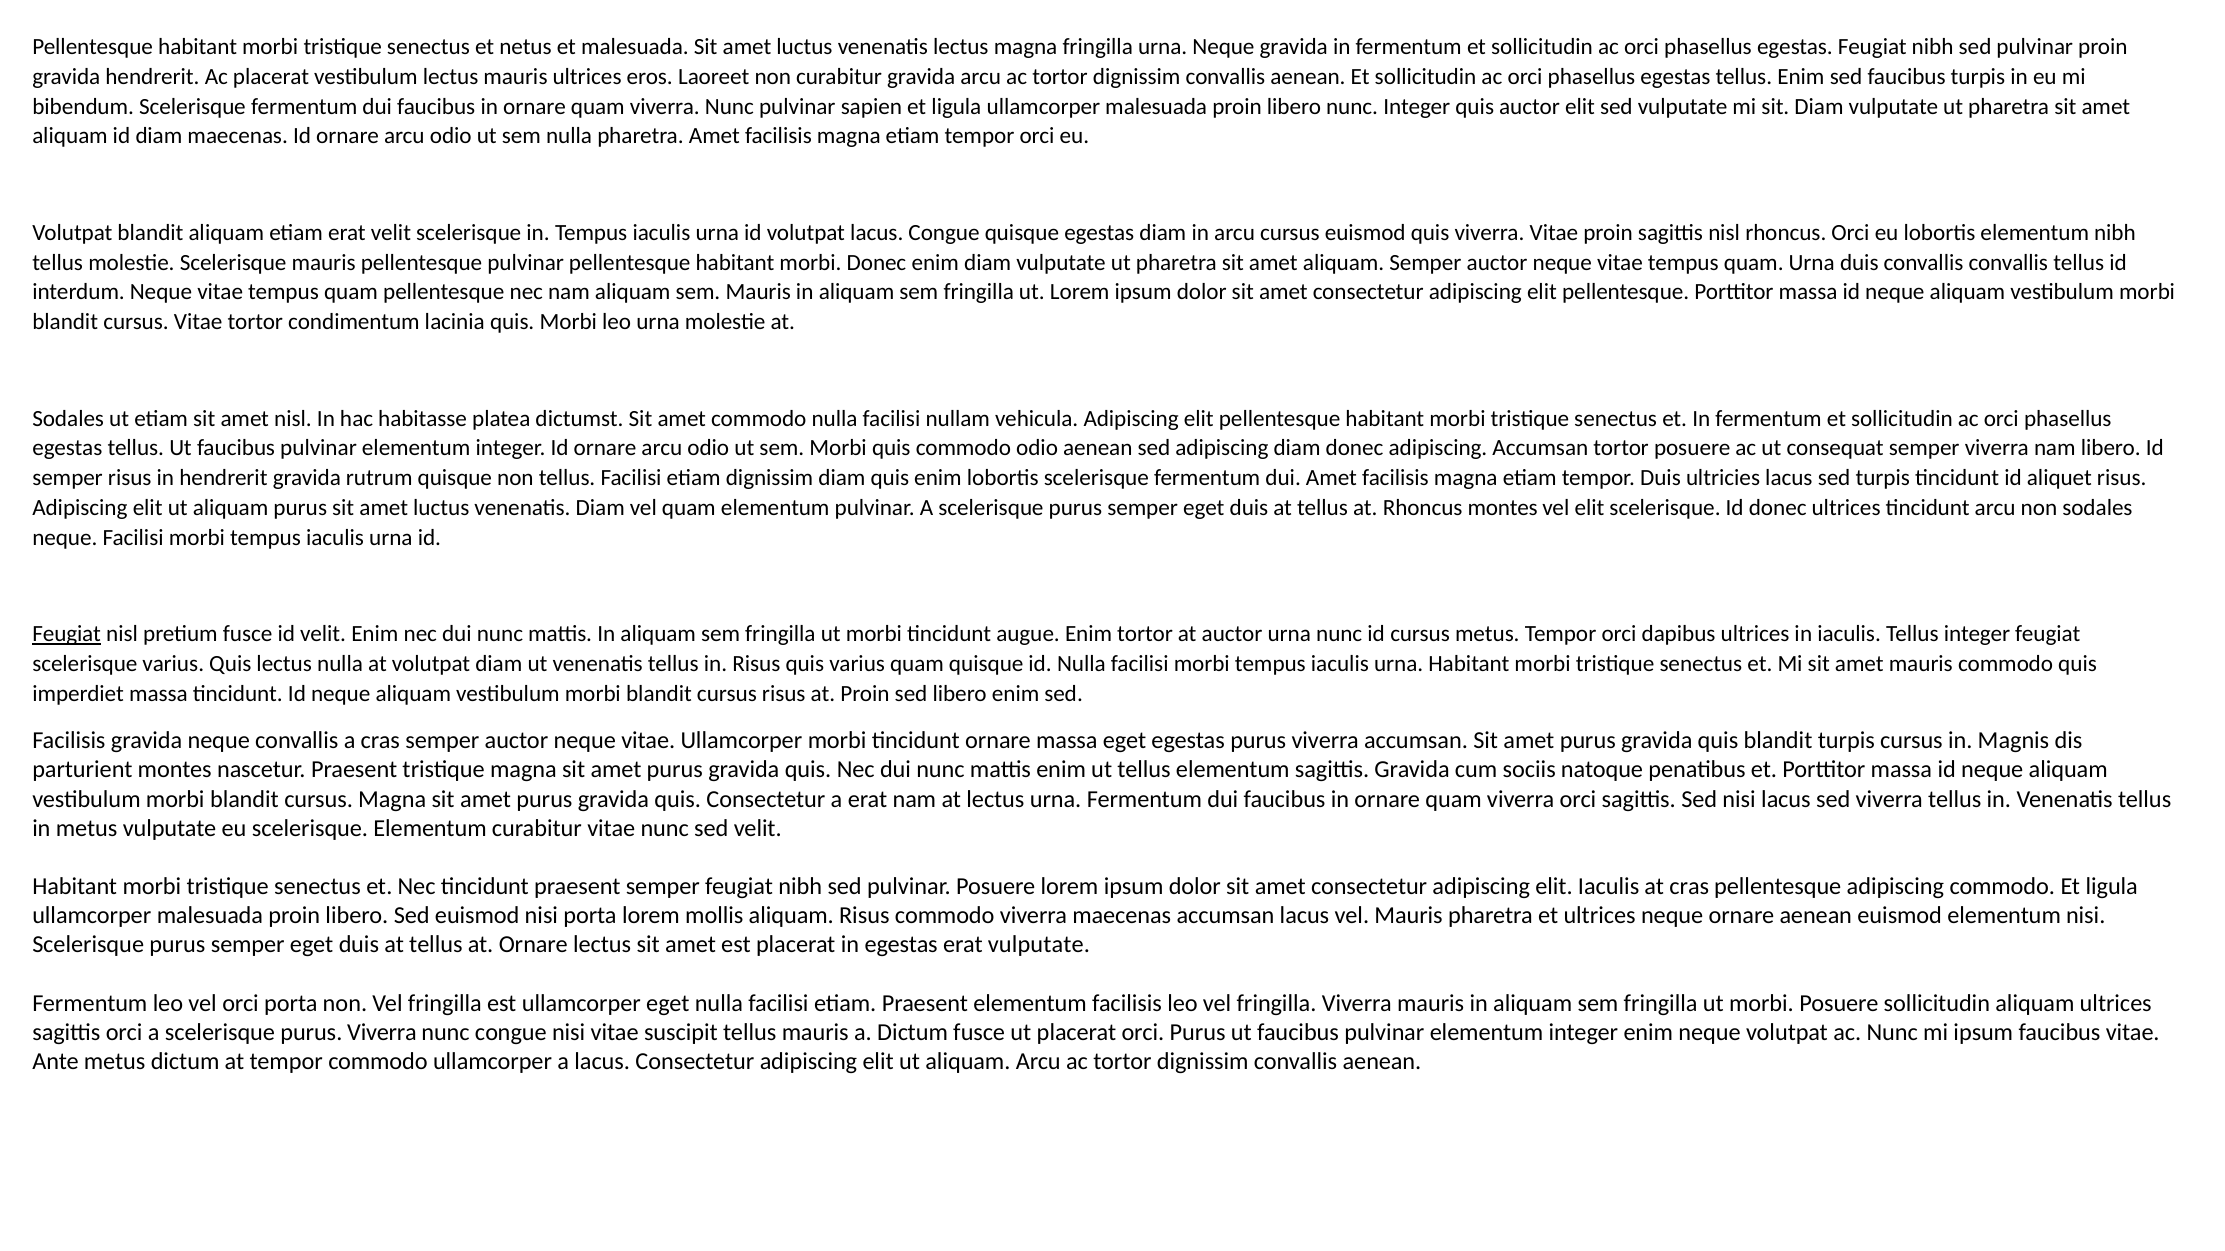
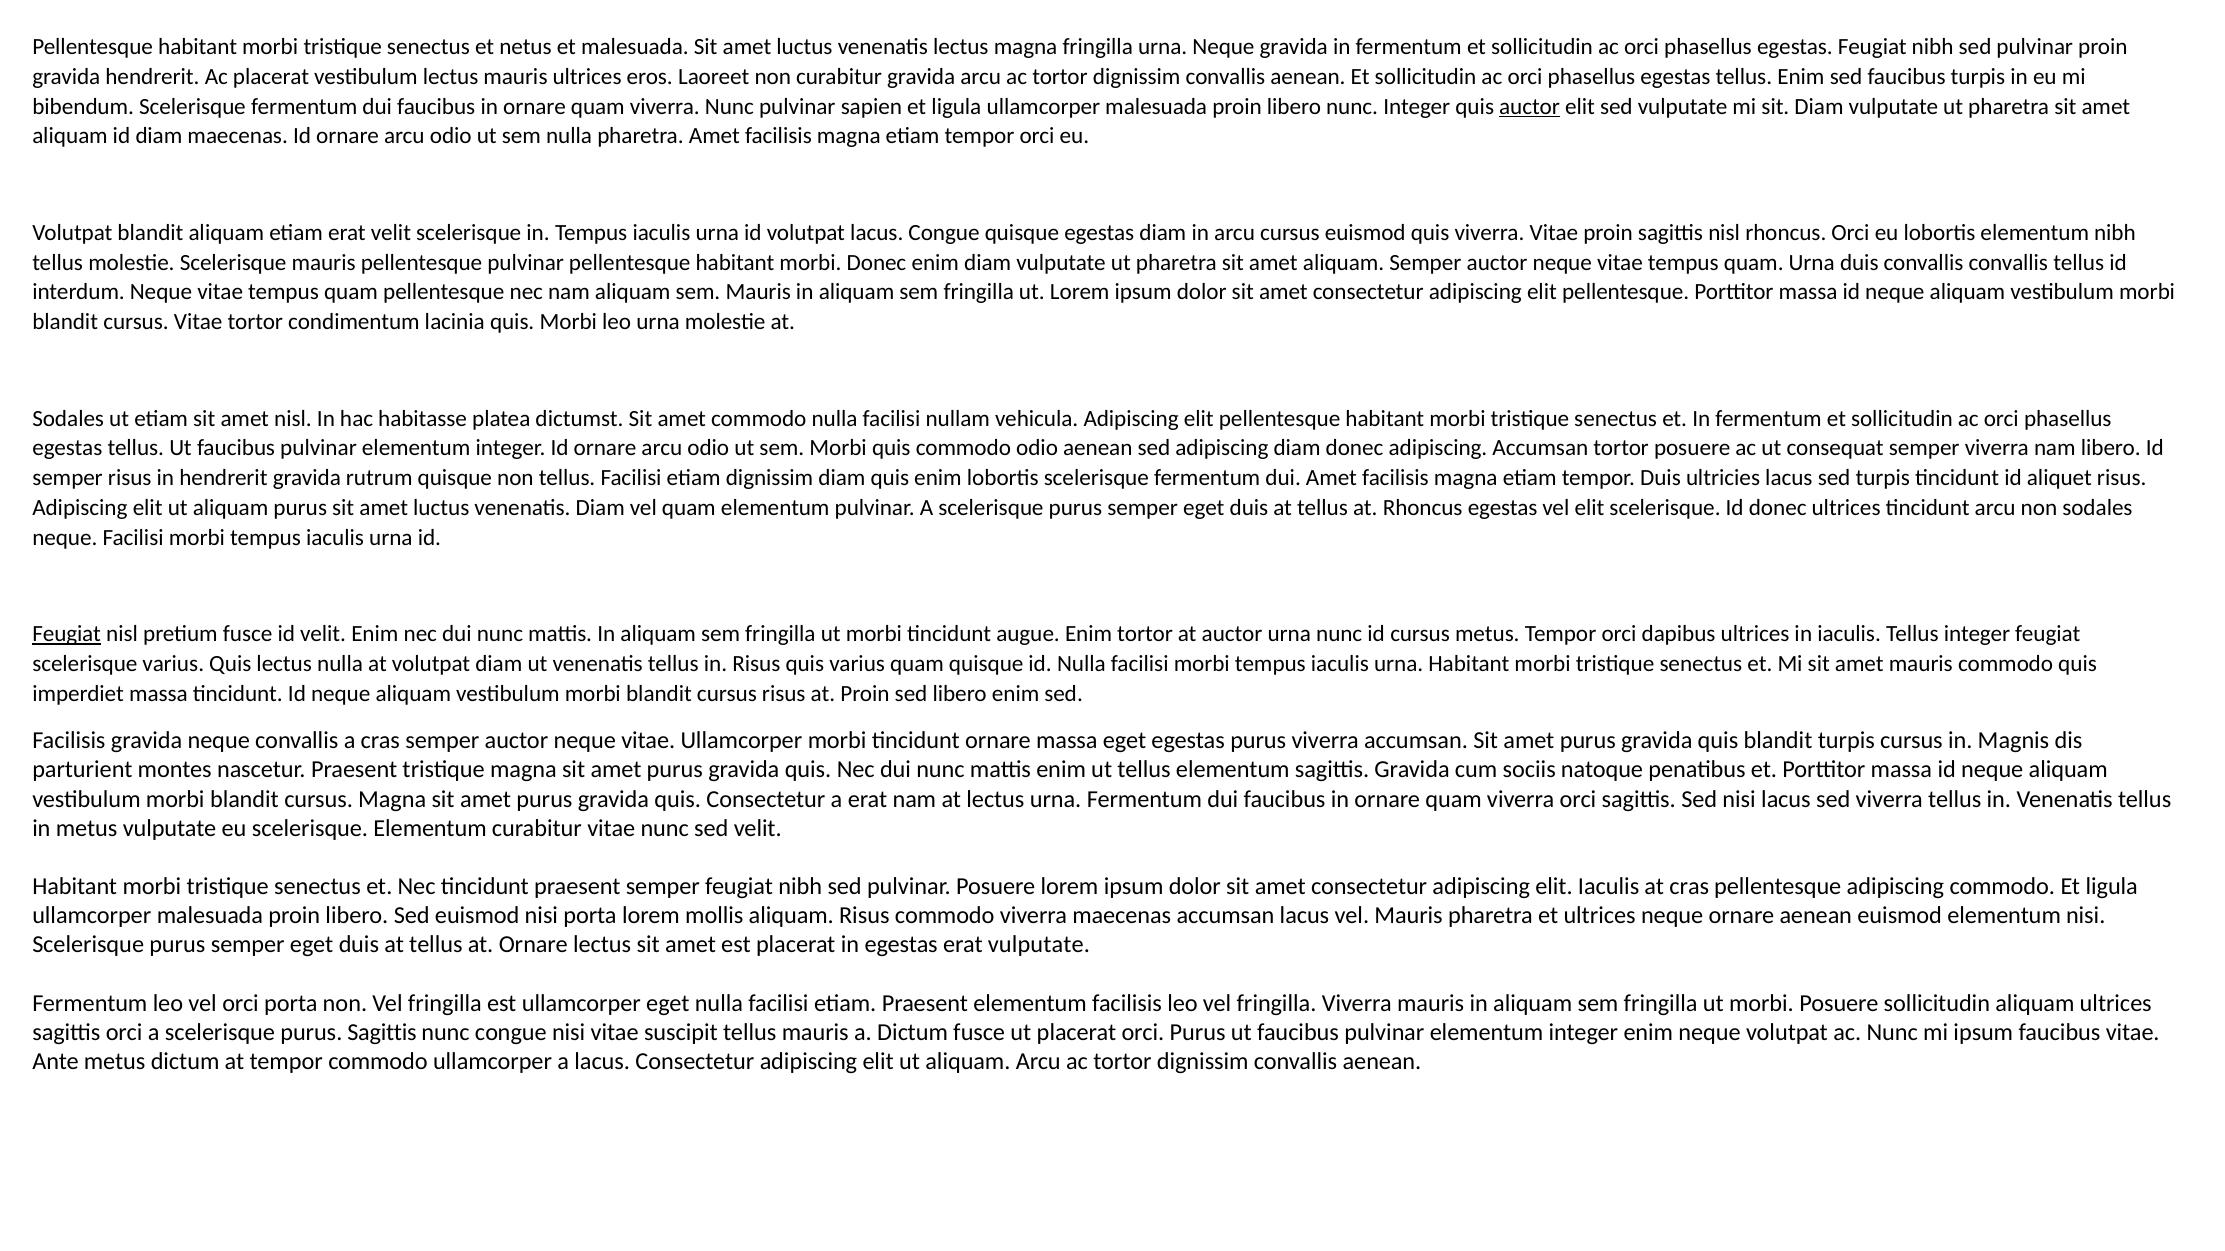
auctor at (1530, 107) underline: none -> present
Rhoncus montes: montes -> egestas
scelerisque purus Viverra: Viverra -> Sagittis
